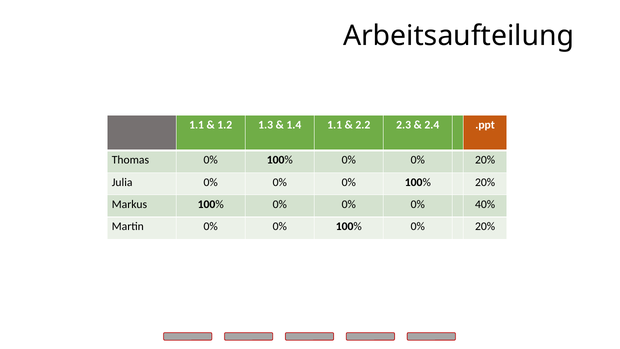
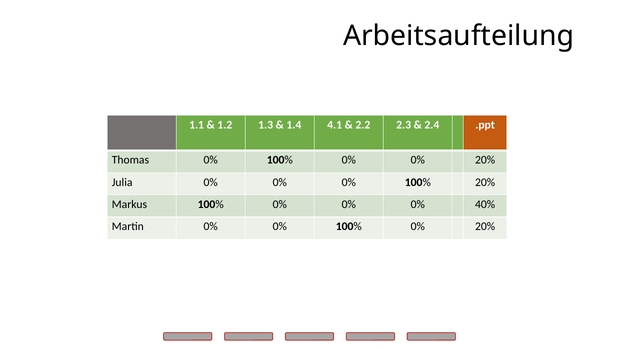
1.4 1.1: 1.1 -> 4.1
